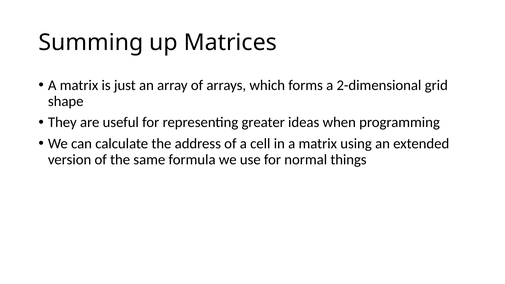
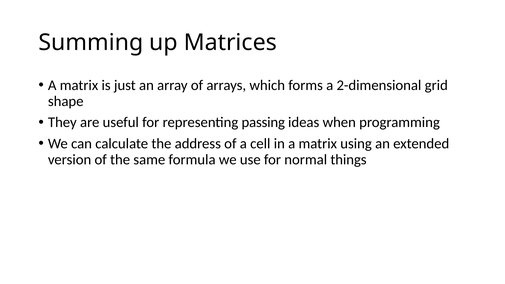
greater: greater -> passing
